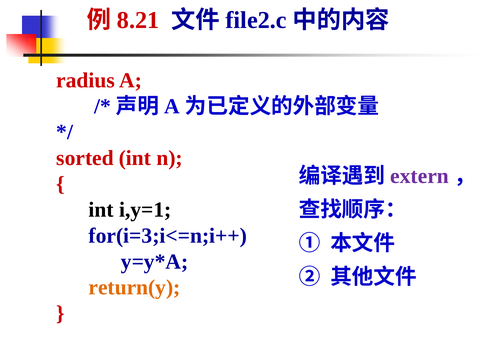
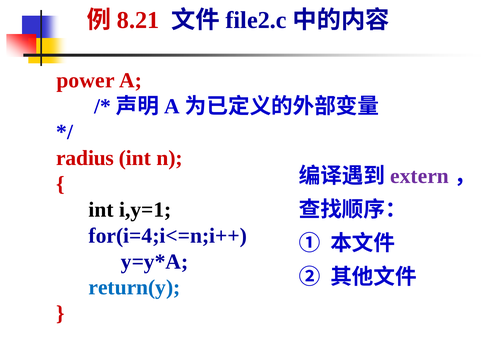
radius: radius -> power
sorted: sorted -> radius
for(i=3;i<=n;i++: for(i=3;i<=n;i++ -> for(i=4;i<=n;i++
return(y colour: orange -> blue
